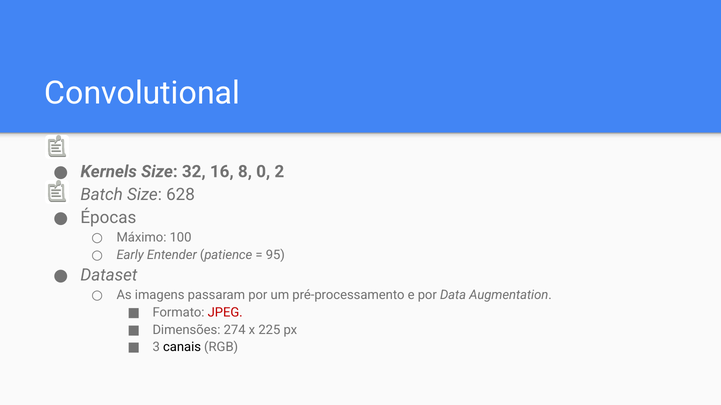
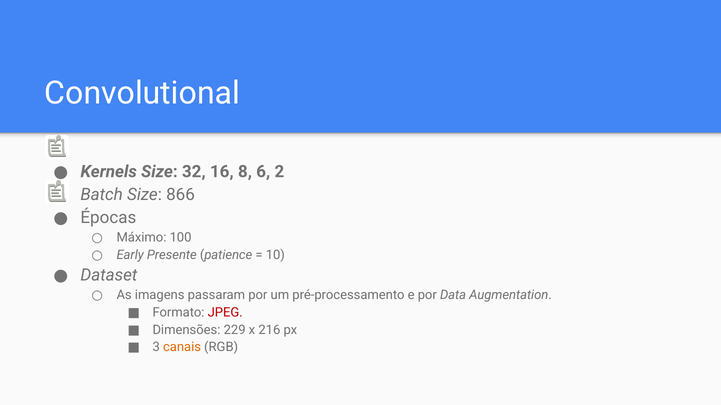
0: 0 -> 6
628: 628 -> 866
Entender: Entender -> Presente
95: 95 -> 10
274: 274 -> 229
225: 225 -> 216
canais colour: black -> orange
